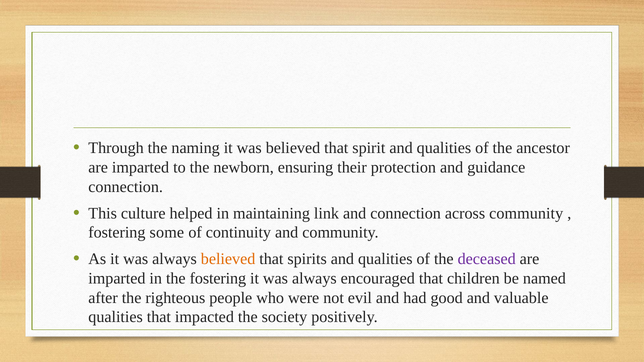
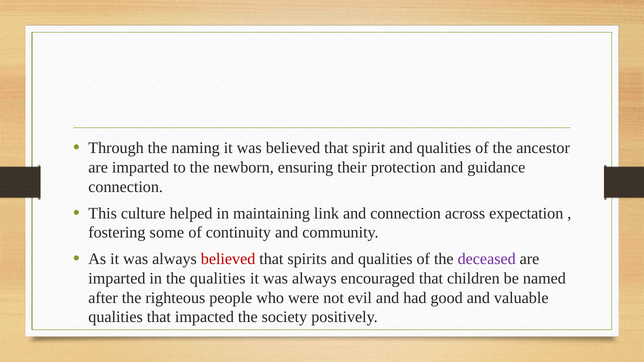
across community: community -> expectation
believed at (228, 259) colour: orange -> red
the fostering: fostering -> qualities
